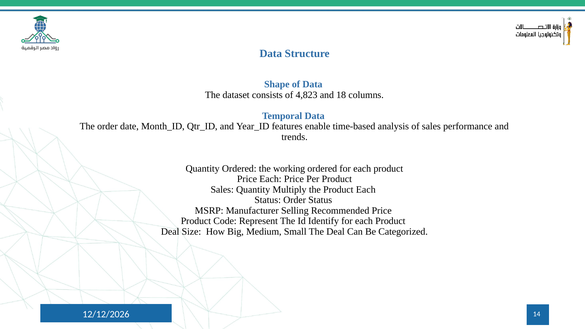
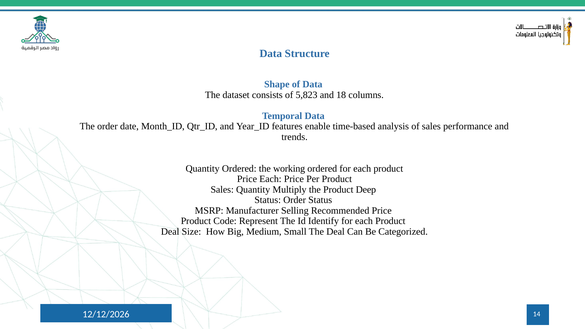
4,823: 4,823 -> 5,823
Product Each: Each -> Deep
